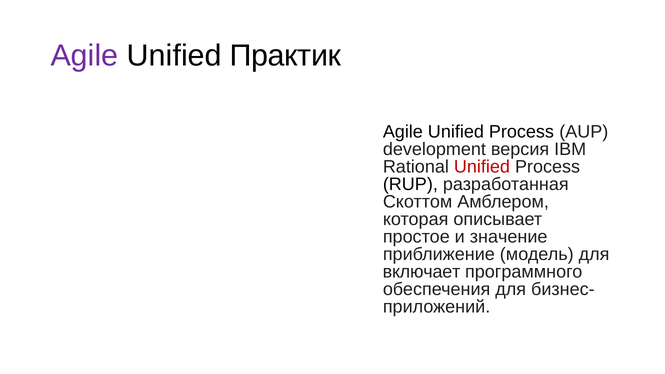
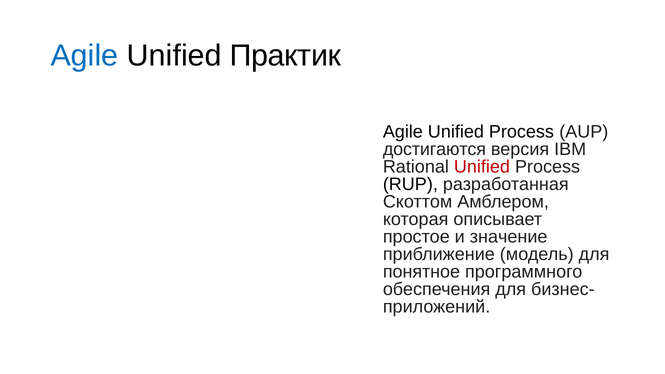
Agile at (85, 56) colour: purple -> blue
development: development -> достигаются
включает: включает -> понятное
